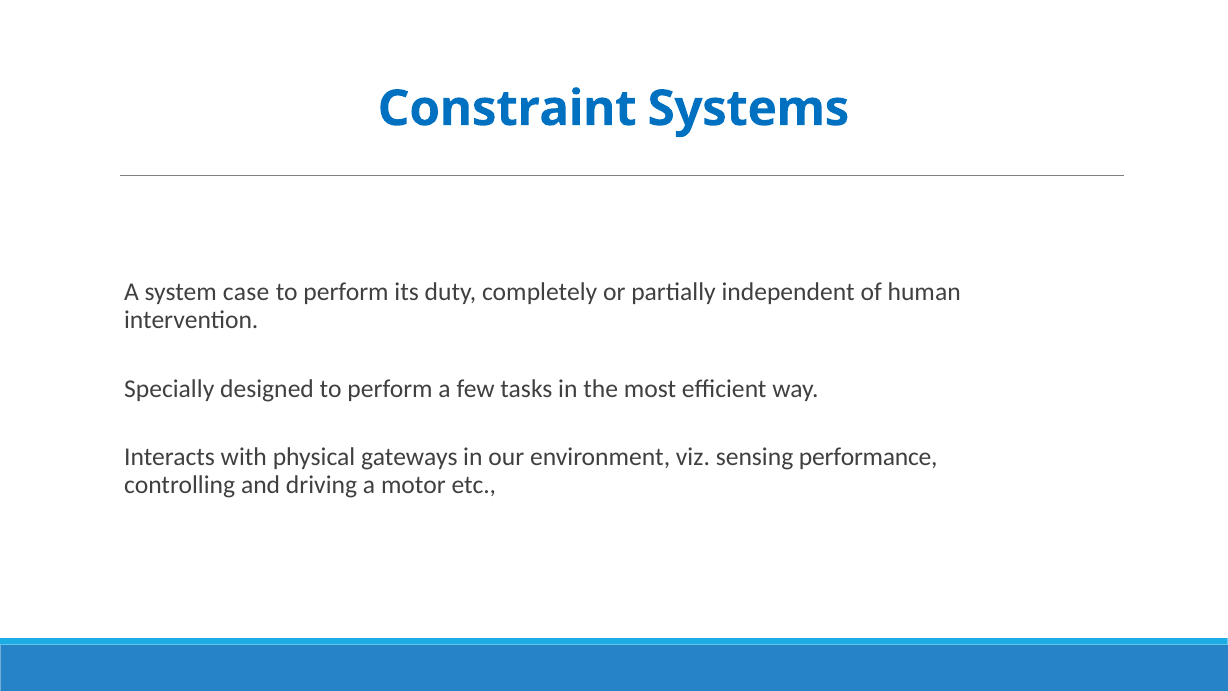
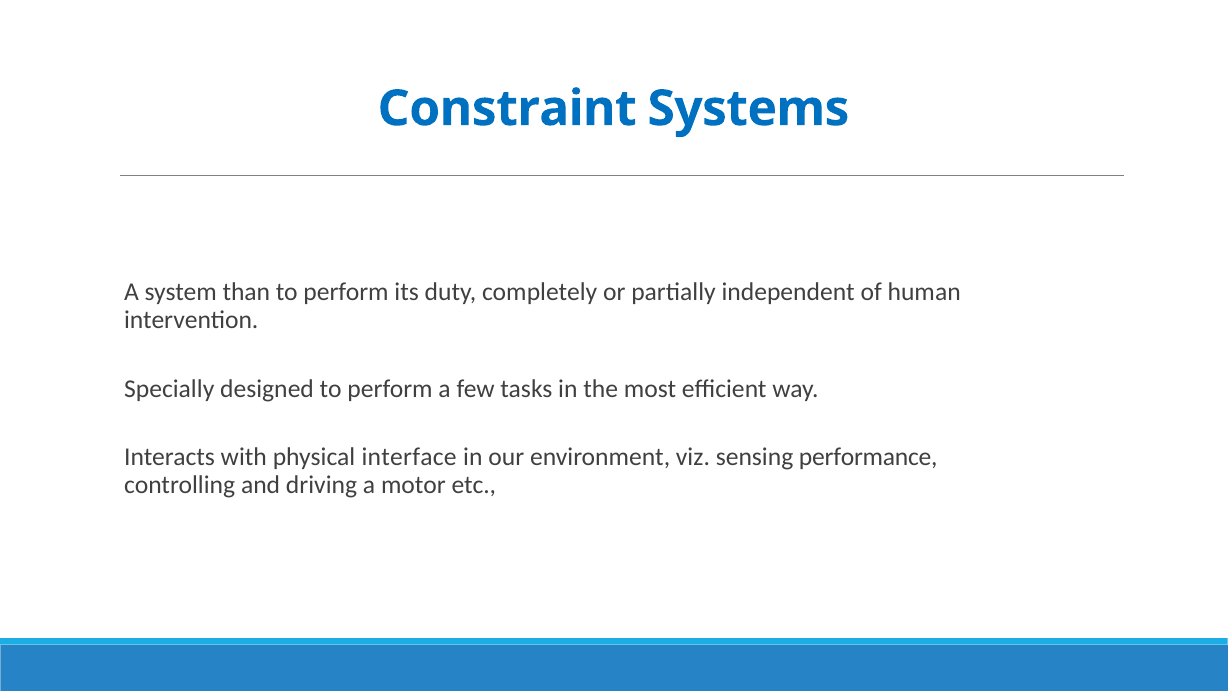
case: case -> than
gateways: gateways -> interface
